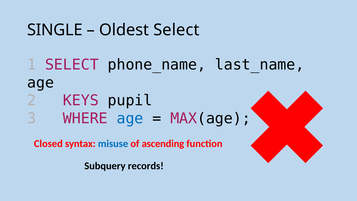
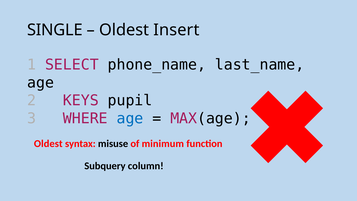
Oldest Select: Select -> Insert
Closed at (48, 144): Closed -> Oldest
misuse colour: blue -> black
ascending: ascending -> minimum
records: records -> column
